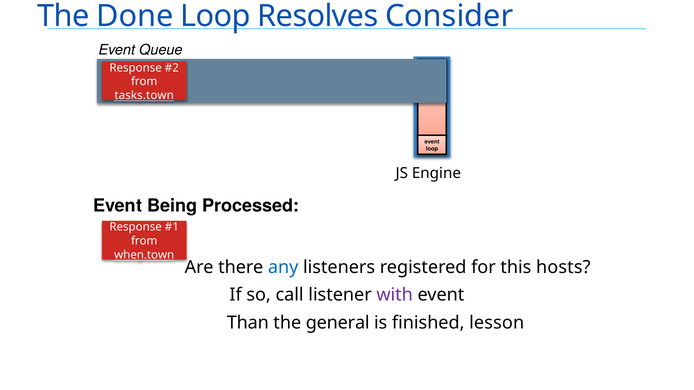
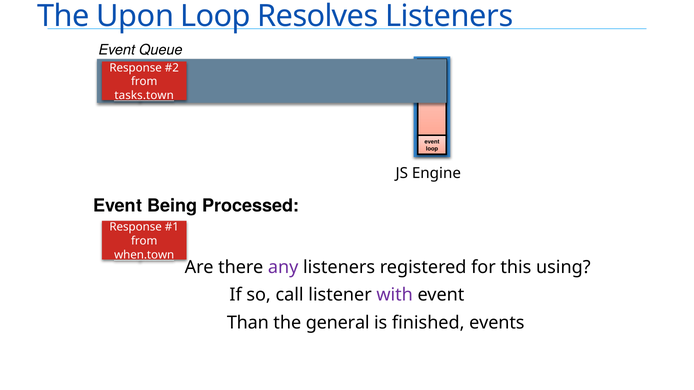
Done: Done -> Upon
Resolves Consider: Consider -> Listeners
any colour: blue -> purple
hosts: hosts -> using
lesson: lesson -> events
